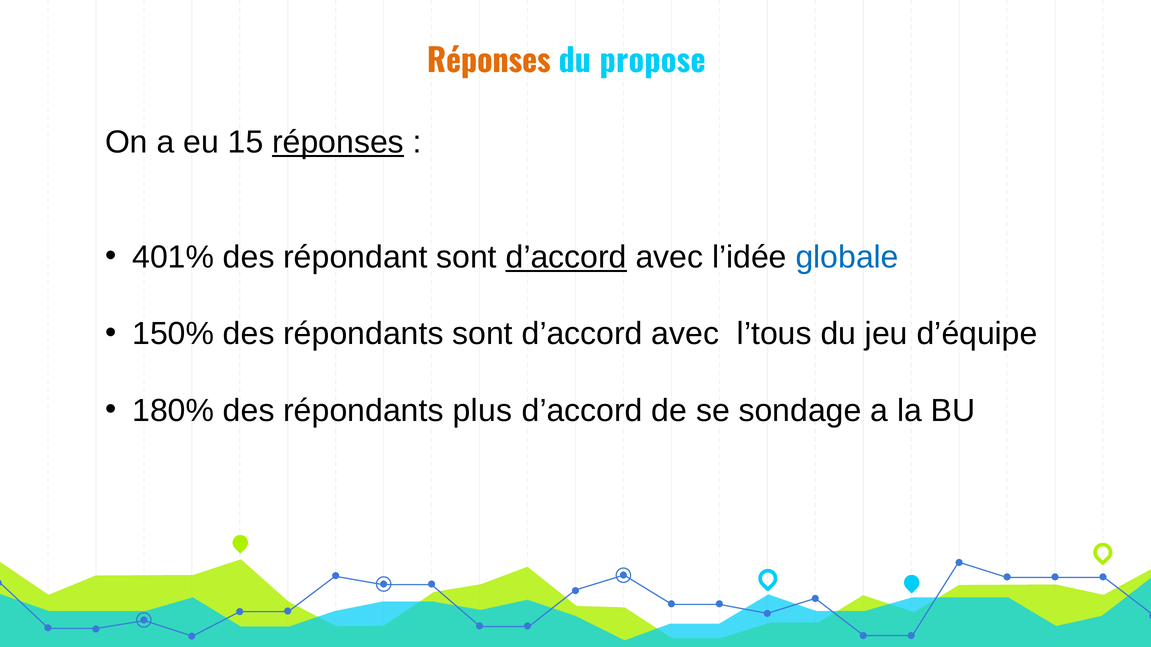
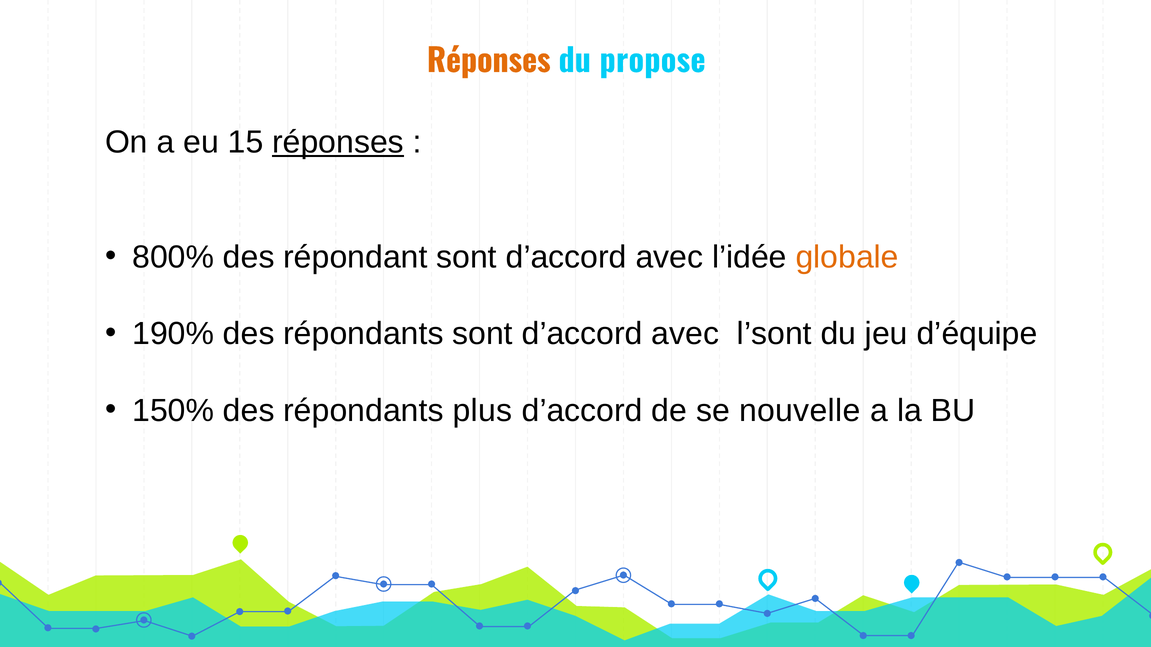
401%: 401% -> 800%
d’accord at (566, 257) underline: present -> none
globale colour: blue -> orange
150%: 150% -> 190%
l’tous: l’tous -> l’sont
180%: 180% -> 150%
sondage: sondage -> nouvelle
